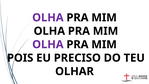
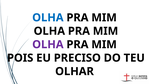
OLHA at (48, 18) colour: purple -> blue
